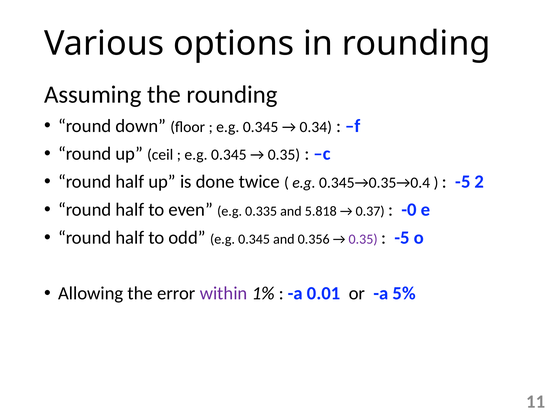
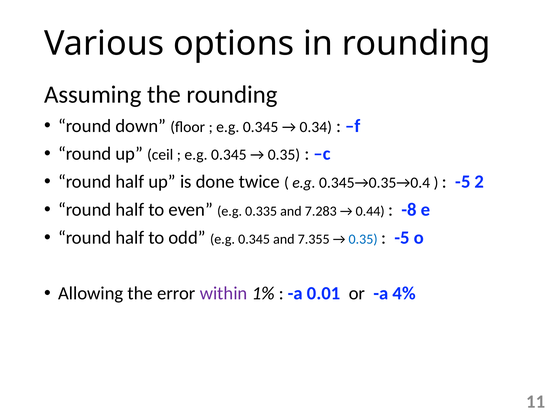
5.818: 5.818 -> 7.283
0.37: 0.37 -> 0.44
-0: -0 -> -8
0.356: 0.356 -> 7.355
0.35 at (363, 239) colour: purple -> blue
5%: 5% -> 4%
